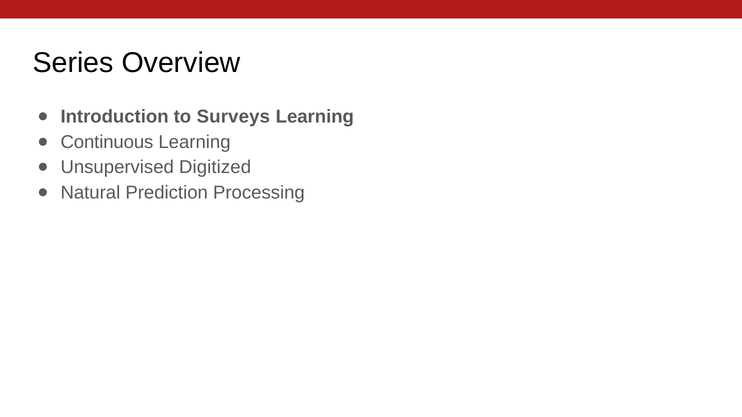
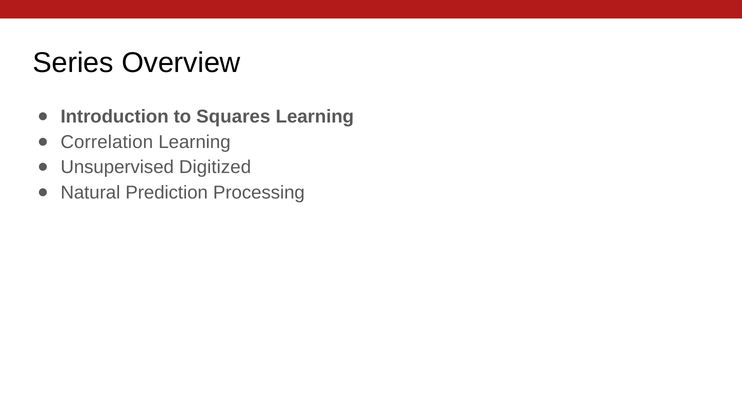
Surveys: Surveys -> Squares
Continuous: Continuous -> Correlation
